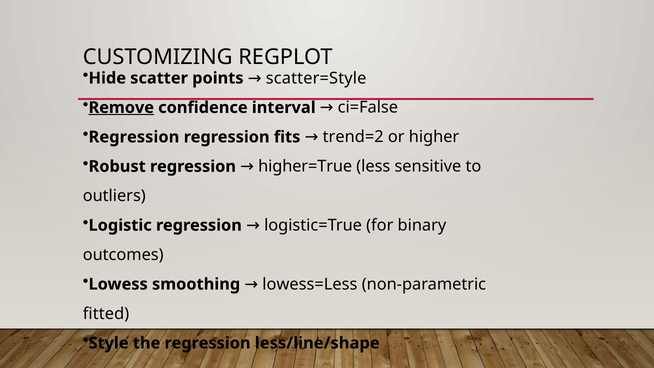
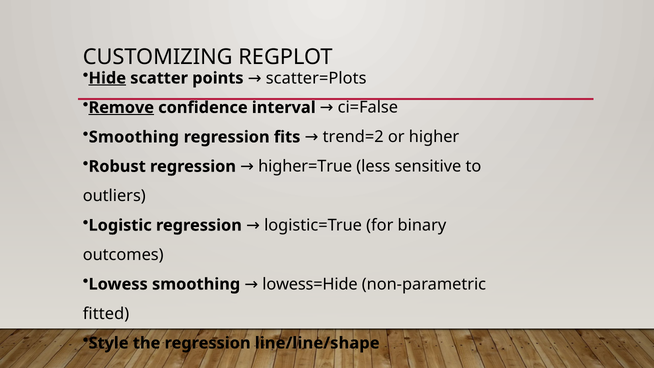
Hide underline: none -> present
scatter=Style: scatter=Style -> scatter=Plots
Regression at (134, 137): Regression -> Smoothing
lowess=Less: lowess=Less -> lowess=Hide
less/line/shape: less/line/shape -> line/line/shape
